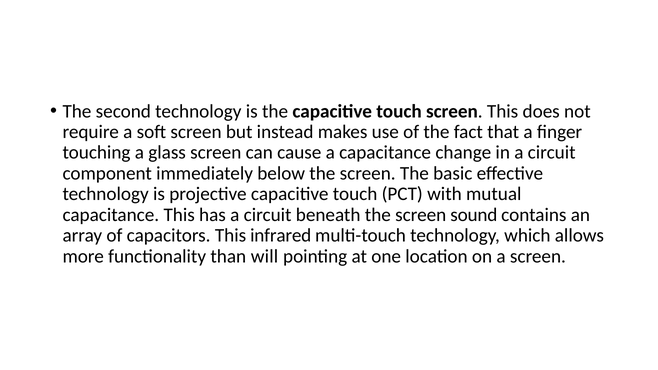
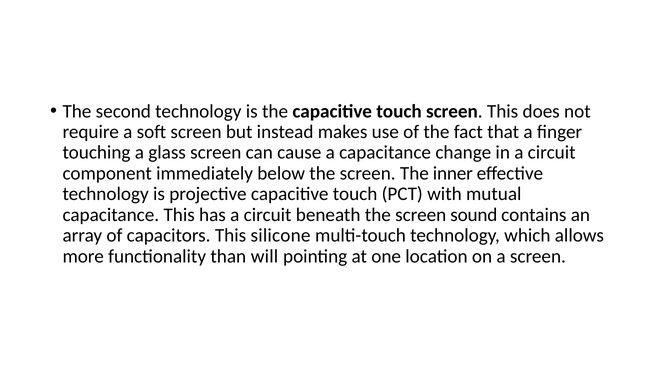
basic: basic -> inner
infrared: infrared -> silicone
